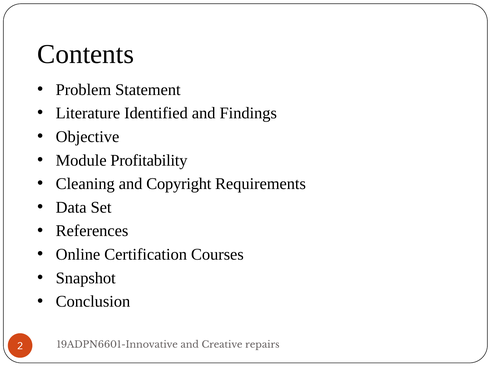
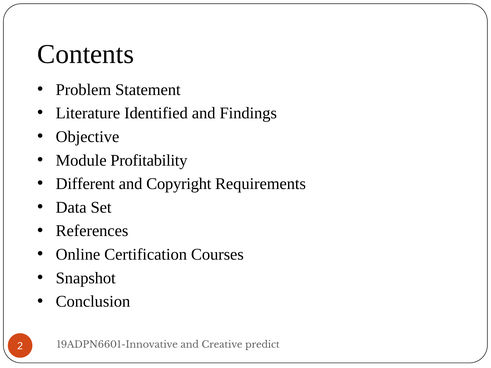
Cleaning: Cleaning -> Different
repairs: repairs -> predict
